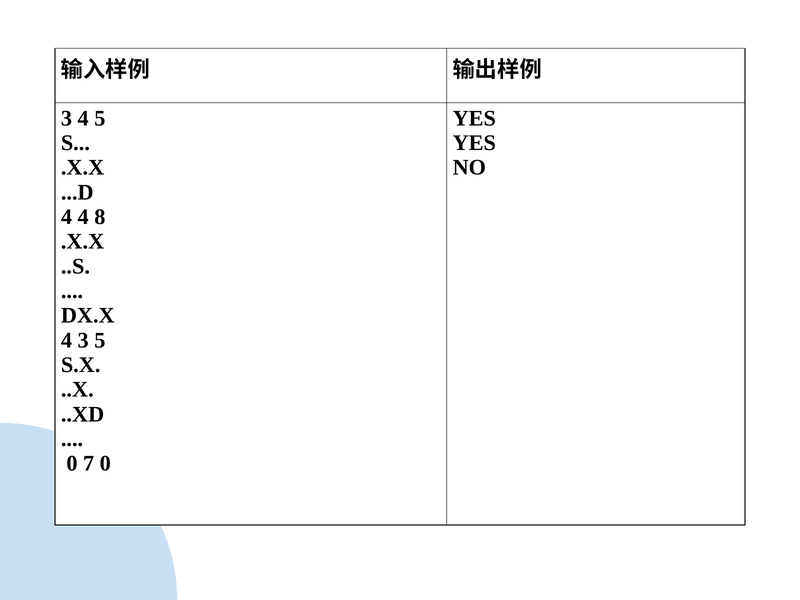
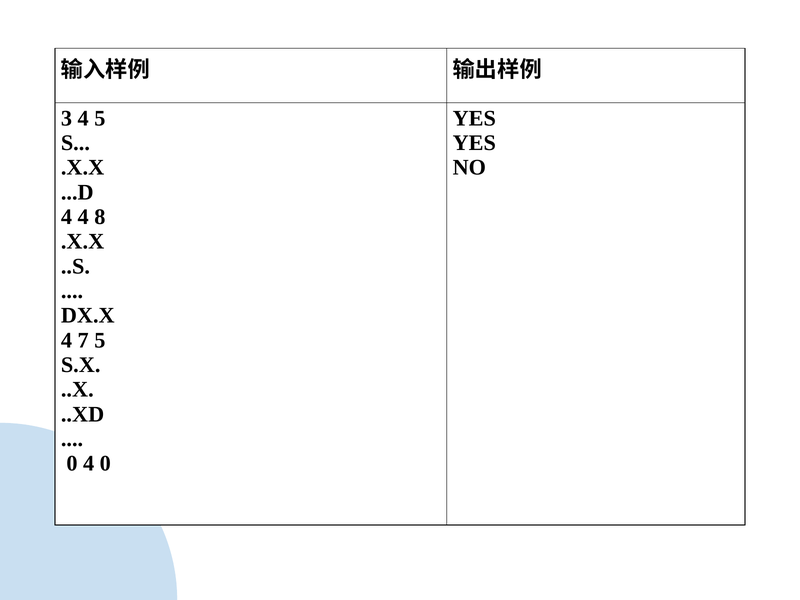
4 3: 3 -> 7
0 7: 7 -> 4
